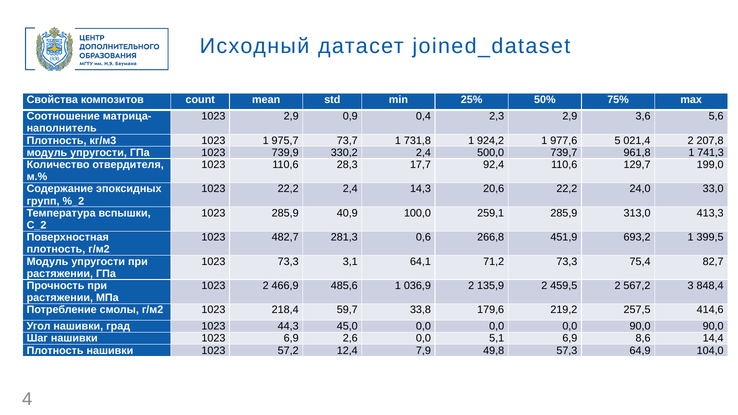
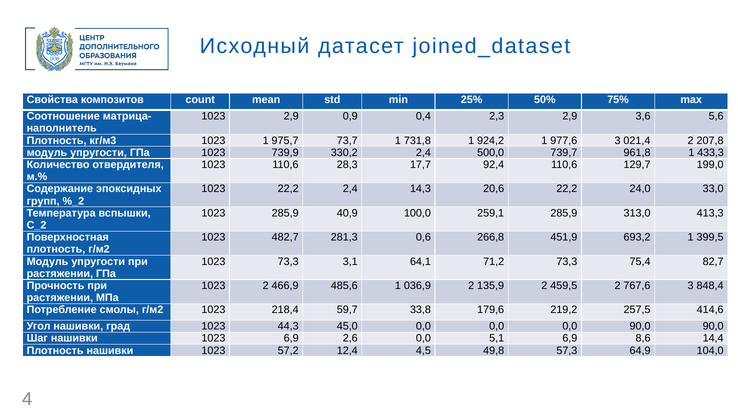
977,6 5: 5 -> 3
741,3: 741,3 -> 433,3
567,2: 567,2 -> 767,6
7,9: 7,9 -> 4,5
